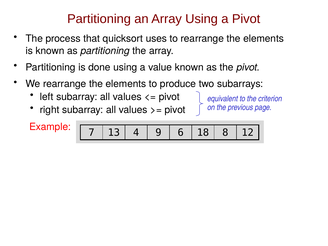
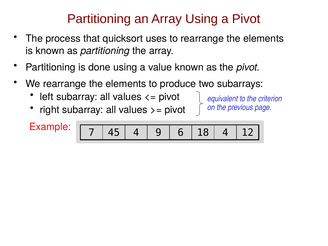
13: 13 -> 45
18 8: 8 -> 4
